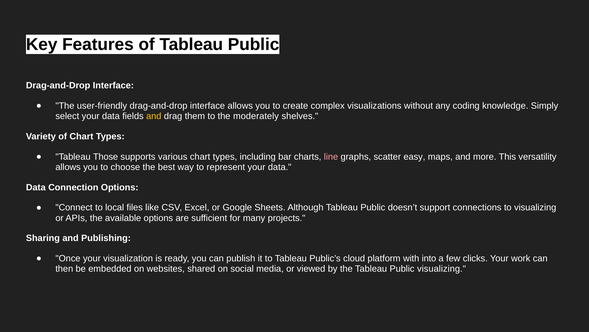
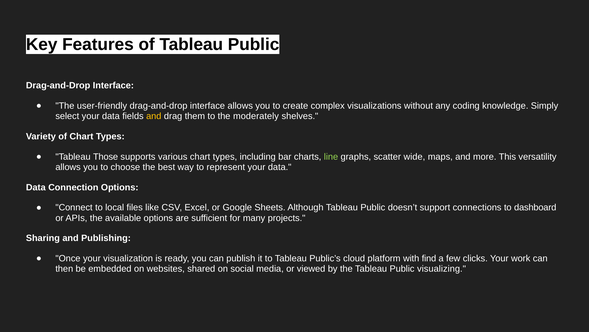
line colour: pink -> light green
easy: easy -> wide
to visualizing: visualizing -> dashboard
into: into -> find
